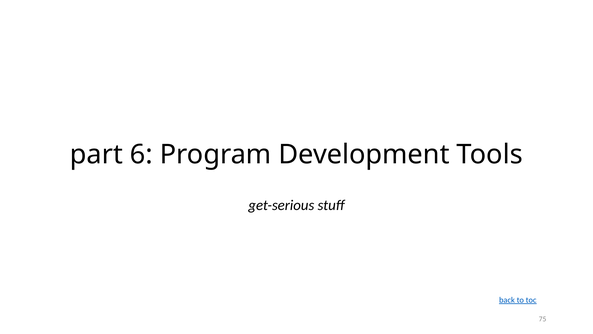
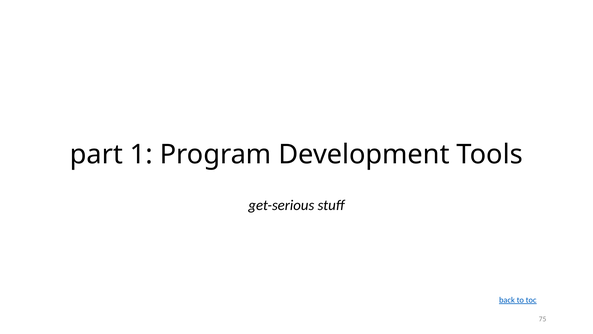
6: 6 -> 1
